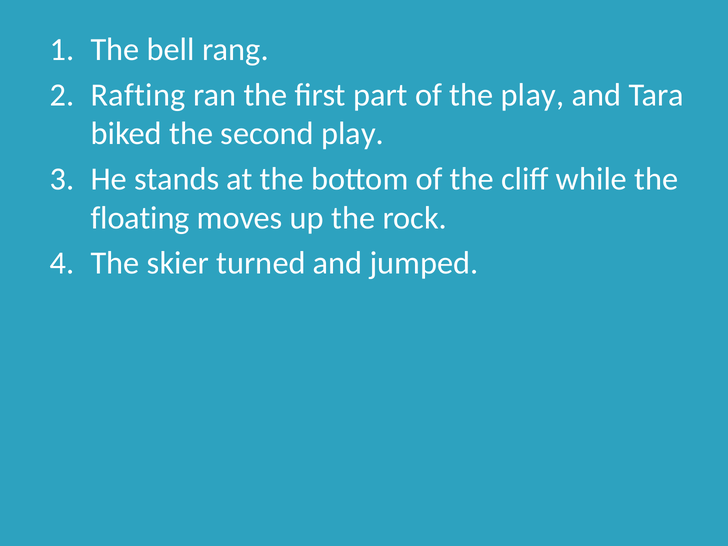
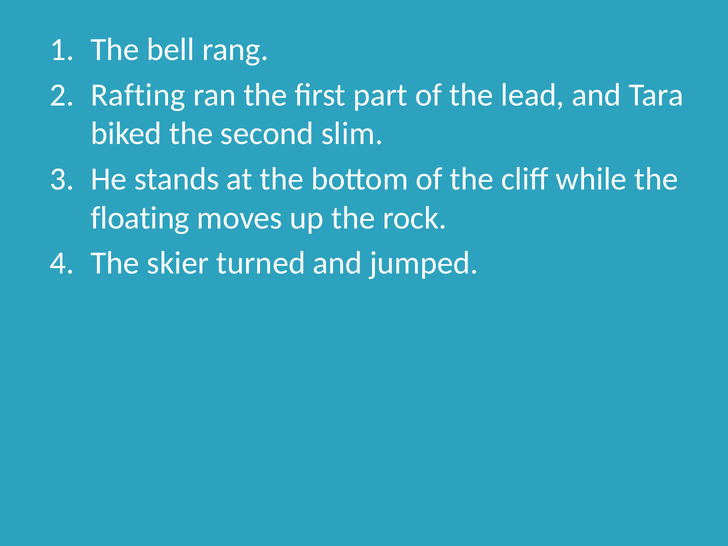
the play: play -> lead
second play: play -> slim
